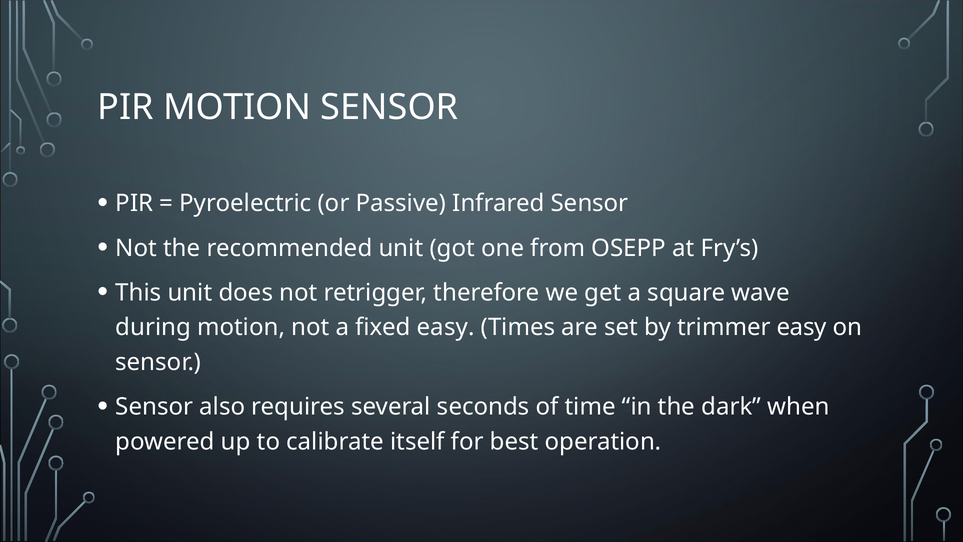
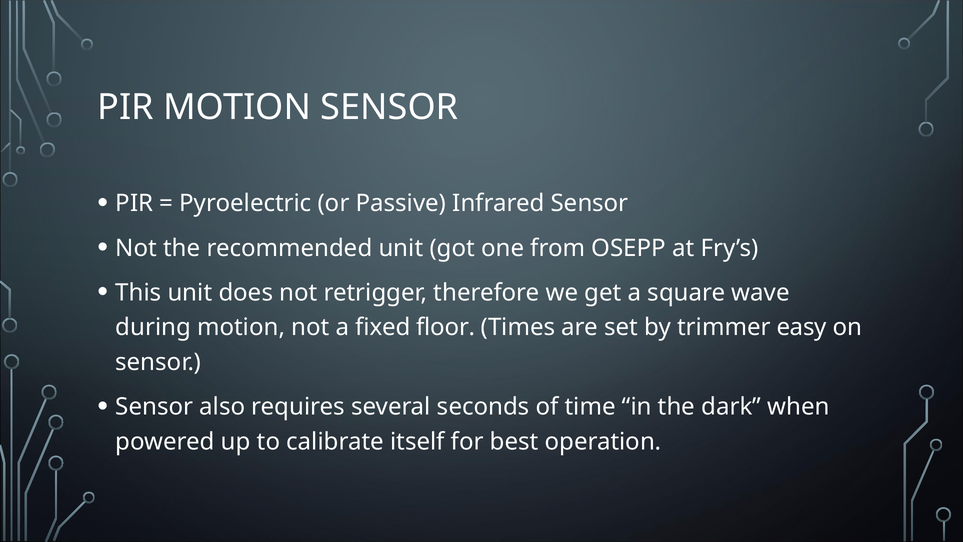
fixed easy: easy -> floor
